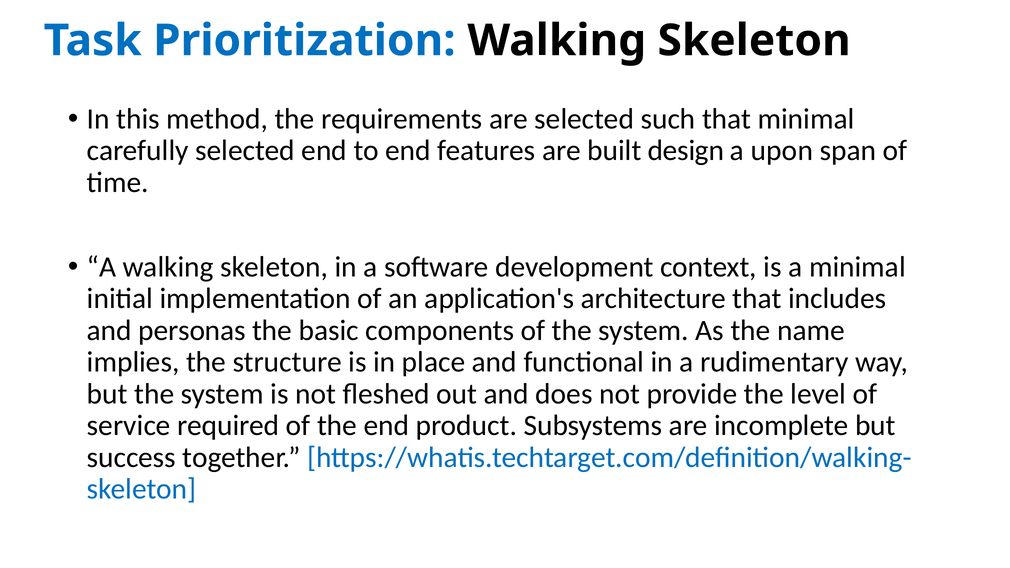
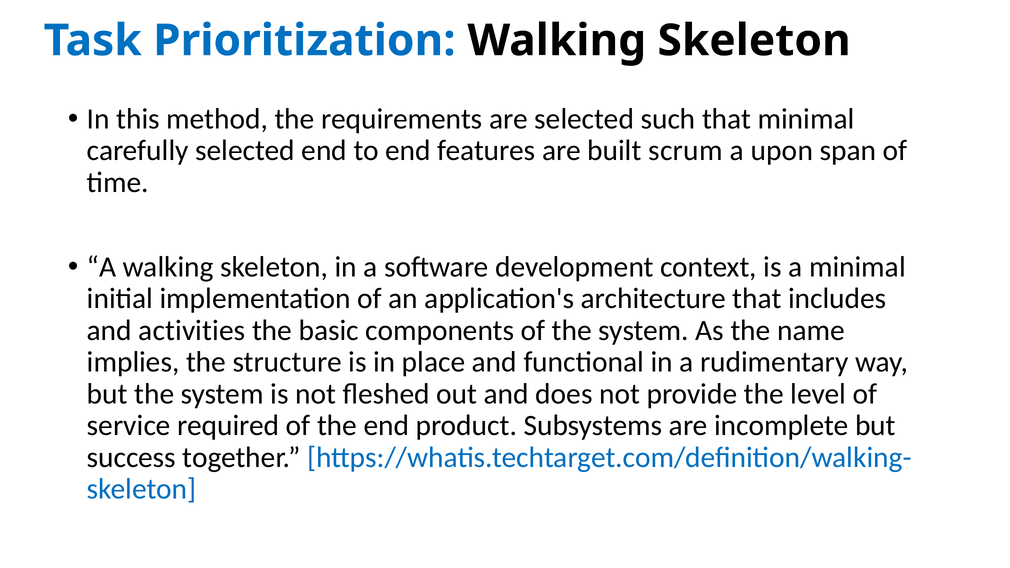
design: design -> scrum
personas: personas -> activities
